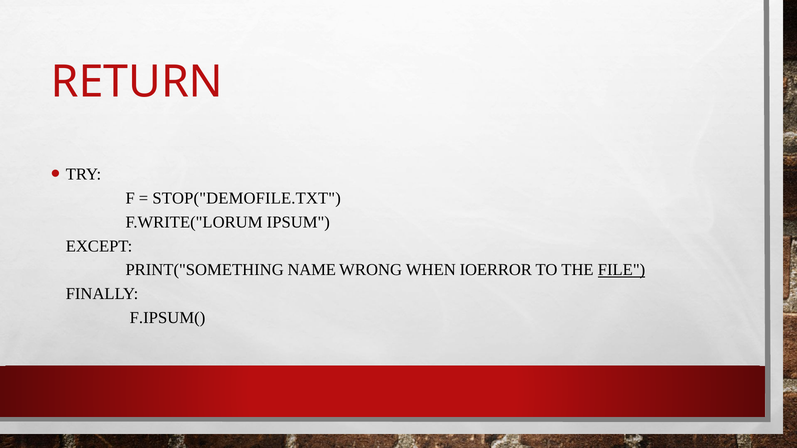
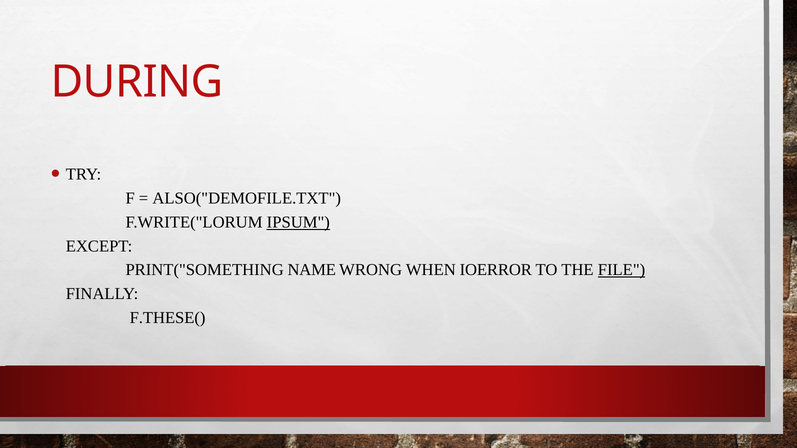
RETURN: RETURN -> DURING
STOP("DEMOFILE.TXT: STOP("DEMOFILE.TXT -> ALSO("DEMOFILE.TXT
IPSUM underline: none -> present
F.IPSUM(: F.IPSUM( -> F.THESE(
